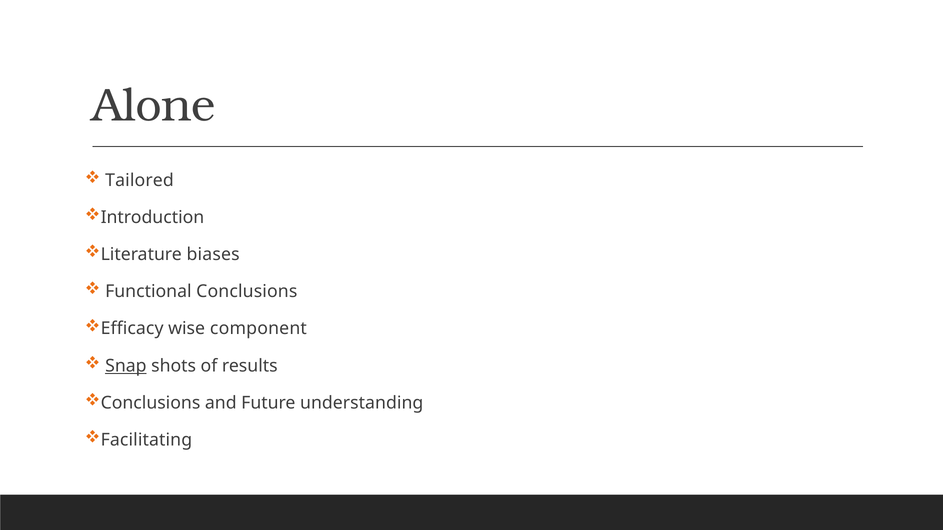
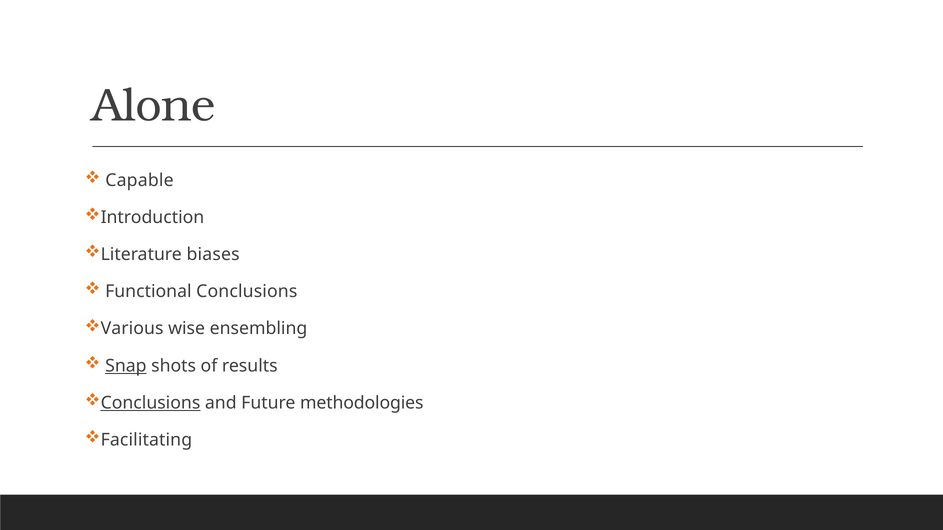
Tailored: Tailored -> Capable
Efficacy: Efficacy -> Various
component: component -> ensembling
Conclusions at (150, 403) underline: none -> present
understanding: understanding -> methodologies
